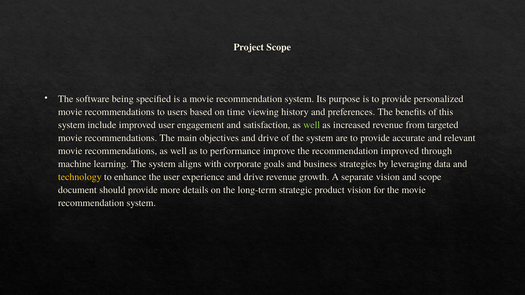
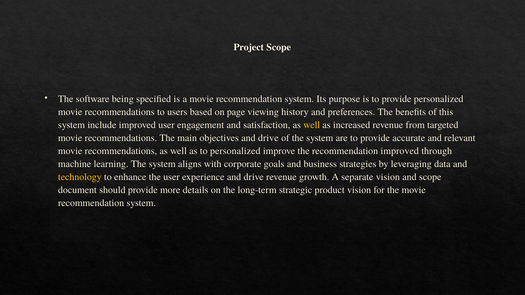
time: time -> page
well at (312, 125) colour: light green -> yellow
to performance: performance -> personalized
